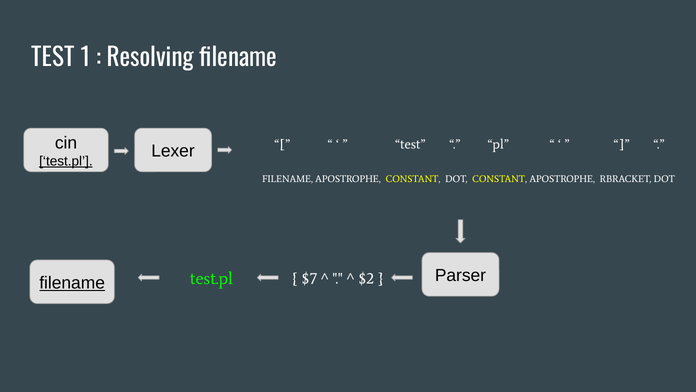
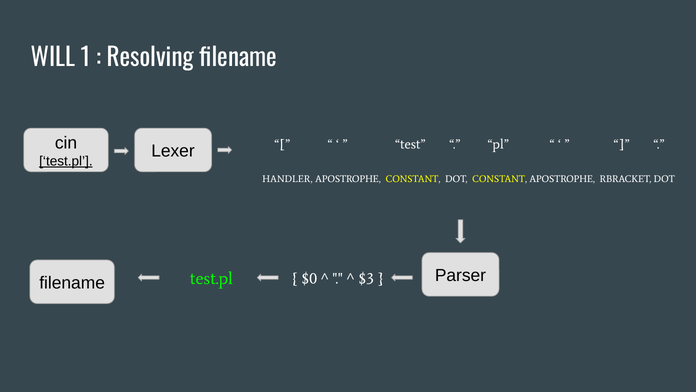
TEST at (53, 58): TEST -> WILL
FILENAME at (288, 179): FILENAME -> HANDLER
$7: $7 -> $0
$2: $2 -> $3
filename at (72, 283) underline: present -> none
